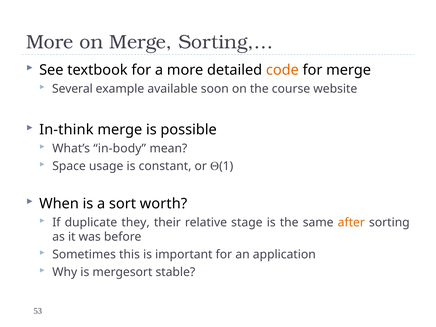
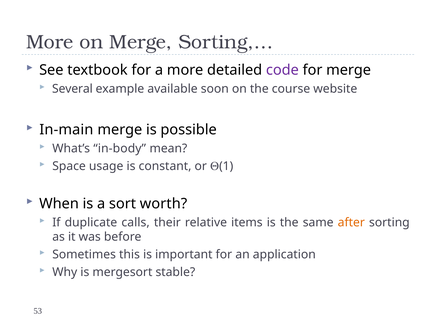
code colour: orange -> purple
In-think: In-think -> In-main
they: they -> calls
stage: stage -> items
